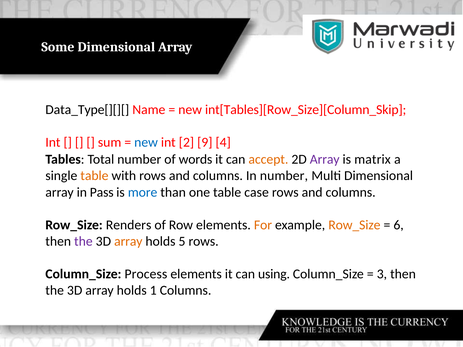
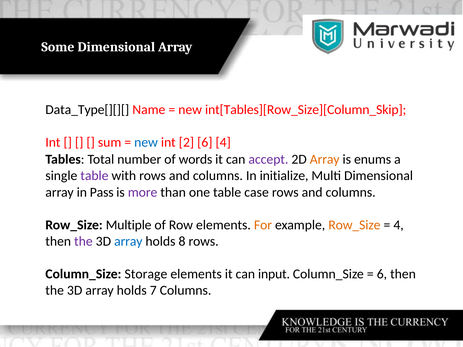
2 9: 9 -> 6
accept colour: orange -> purple
Array at (325, 160) colour: purple -> orange
matrix: matrix -> enums
table at (94, 176) colour: orange -> purple
In number: number -> initialize
more colour: blue -> purple
Renders: Renders -> Multiple
6 at (399, 225): 6 -> 4
array at (128, 241) colour: orange -> blue
5: 5 -> 8
Process: Process -> Storage
using: using -> input
3 at (382, 274): 3 -> 6
1: 1 -> 7
